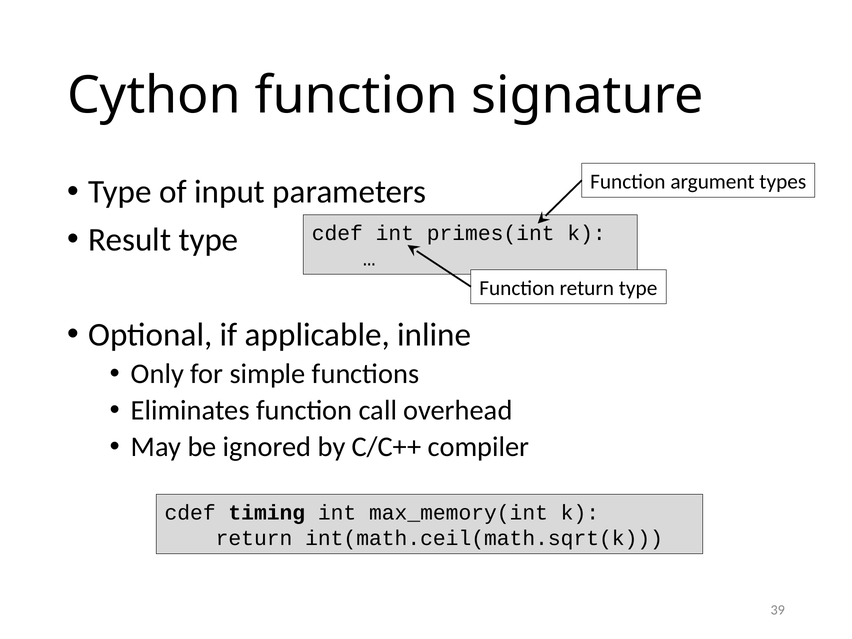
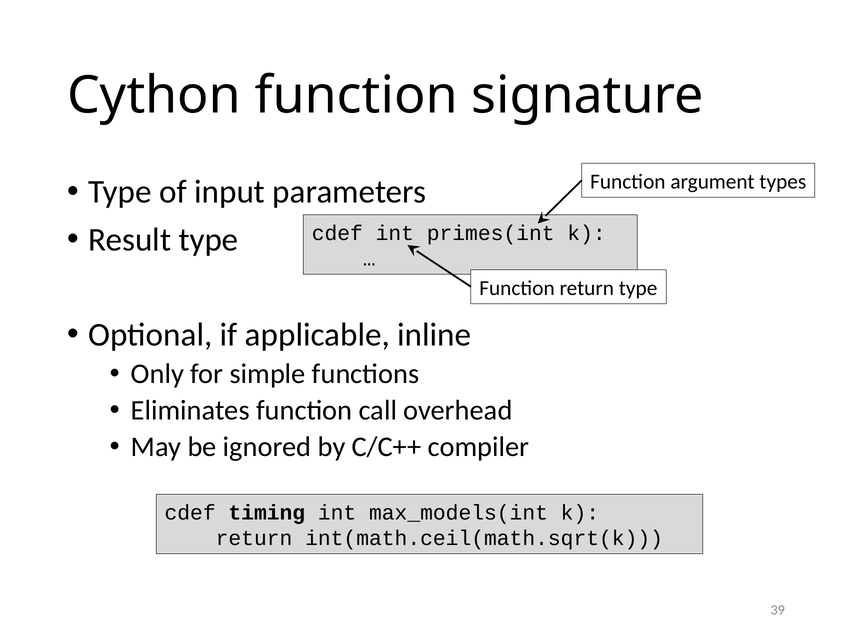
max_memory(int: max_memory(int -> max_models(int
